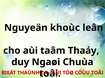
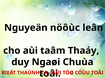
khoùc: khoùc -> nöôùc
